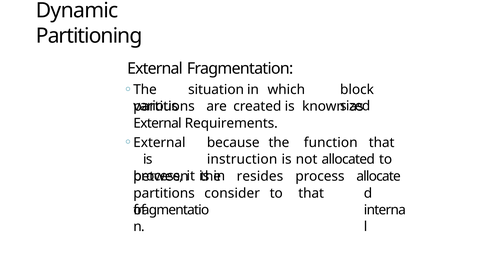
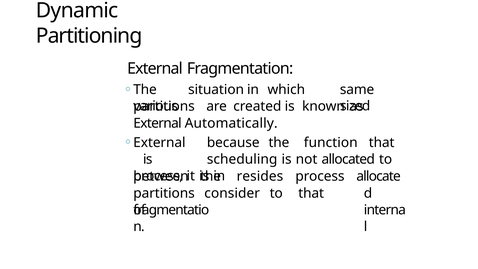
block: block -> same
Requirements: Requirements -> Automatically
instruction: instruction -> scheduling
